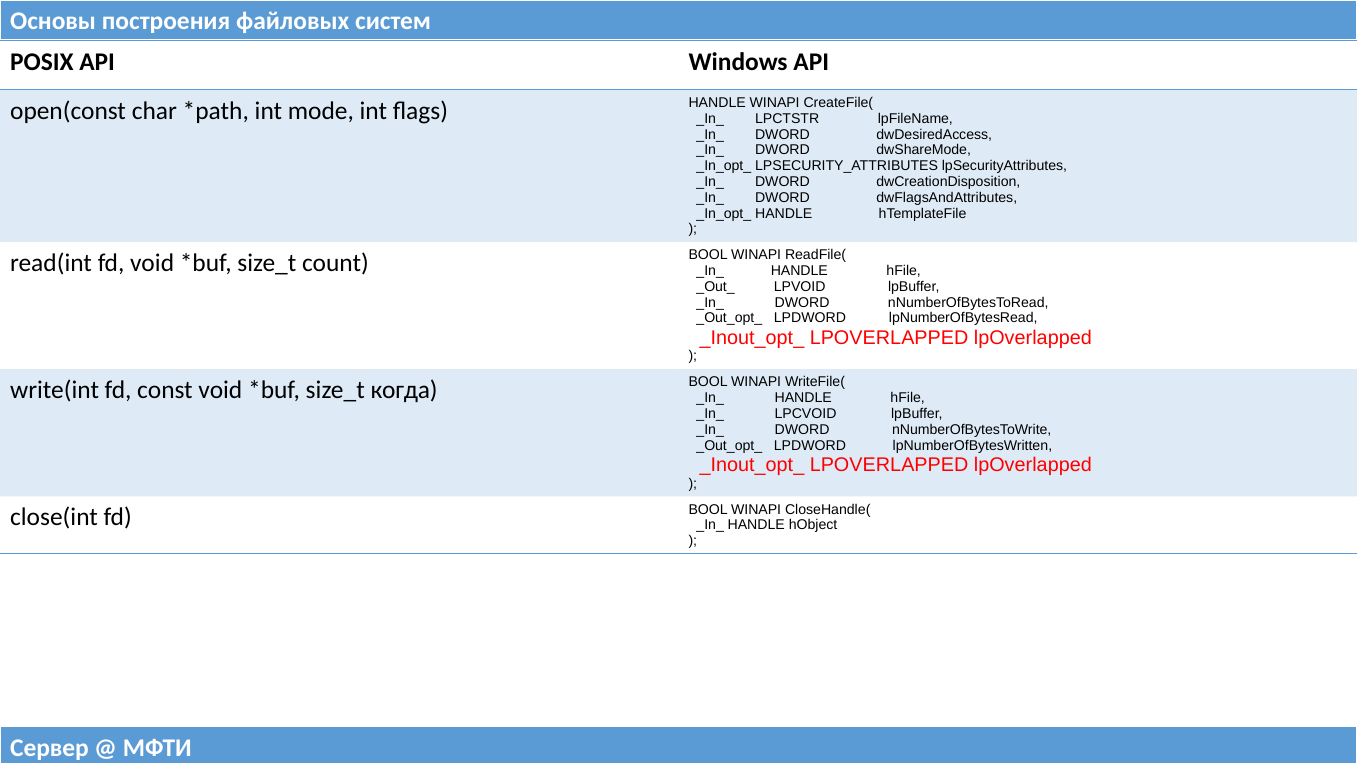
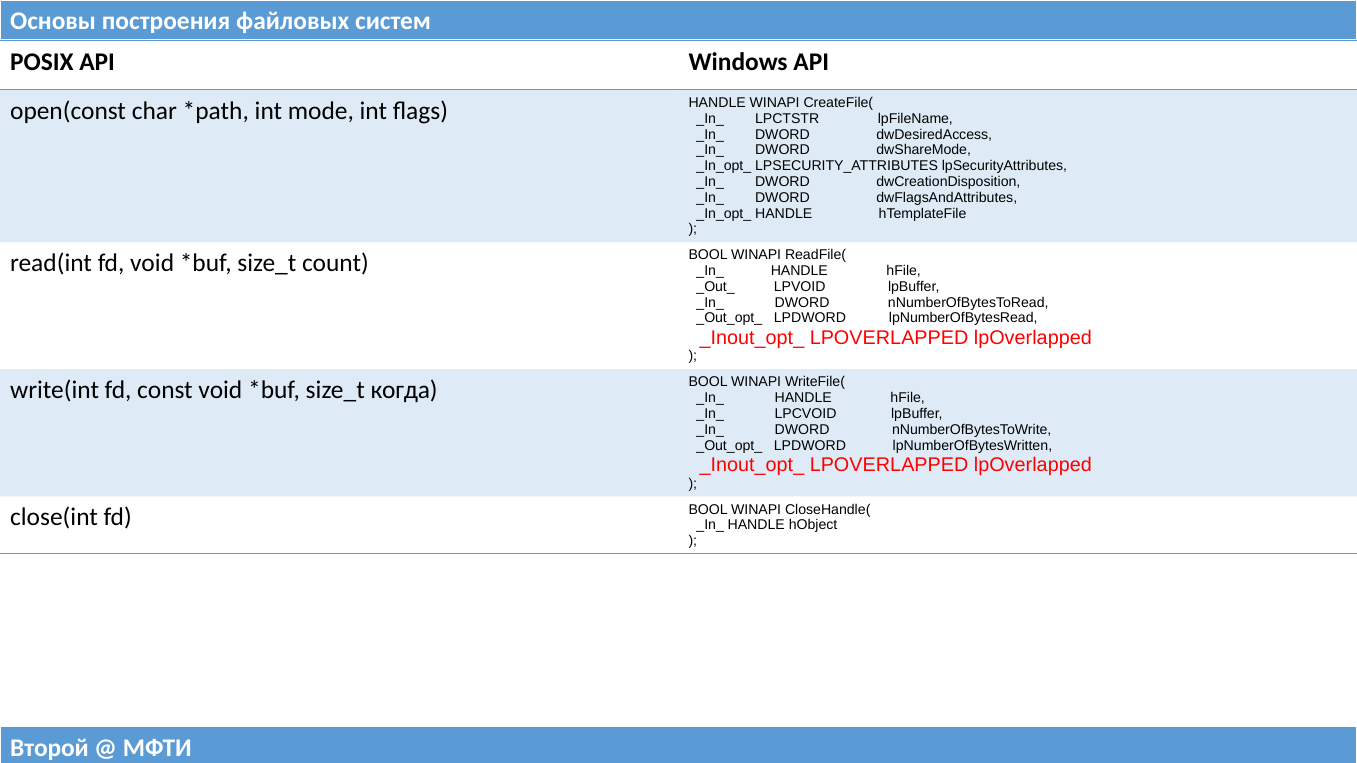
Сервер: Сервер -> Второй
